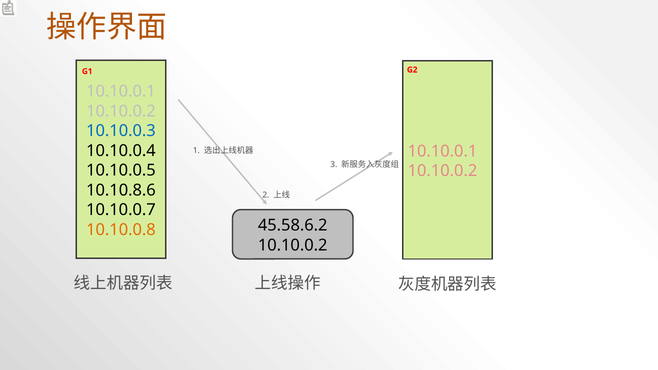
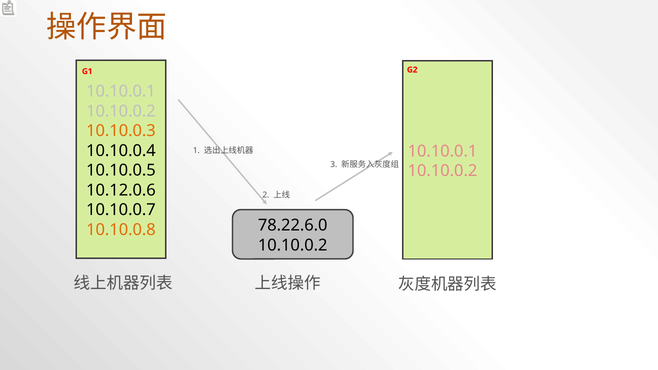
10.10.0.3 colour: blue -> orange
10.10.8.6: 10.10.8.6 -> 10.12.0.6
45.58.6.2: 45.58.6.2 -> 78.22.6.0
